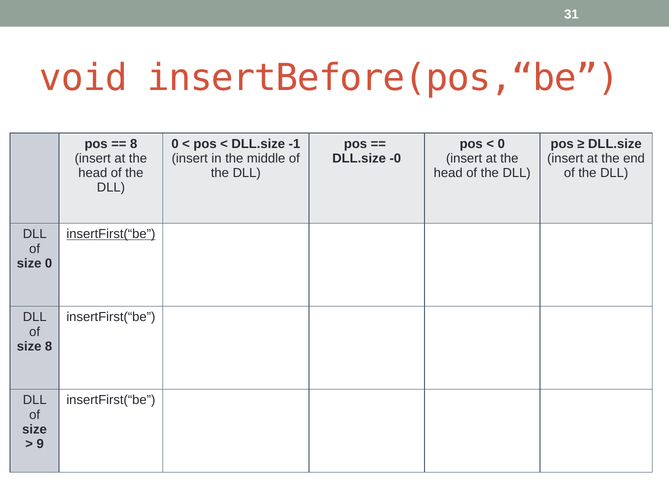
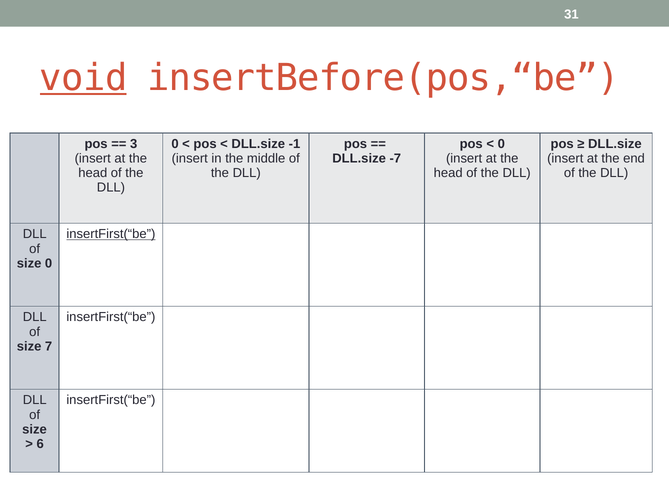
void underline: none -> present
8 at (134, 144): 8 -> 3
-0: -0 -> -7
size 8: 8 -> 7
9: 9 -> 6
